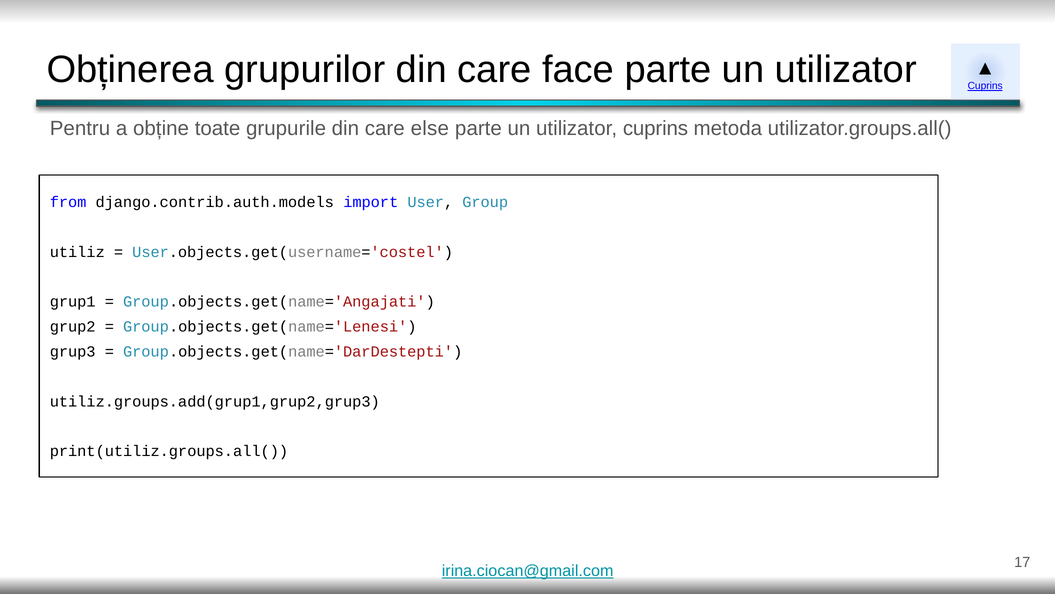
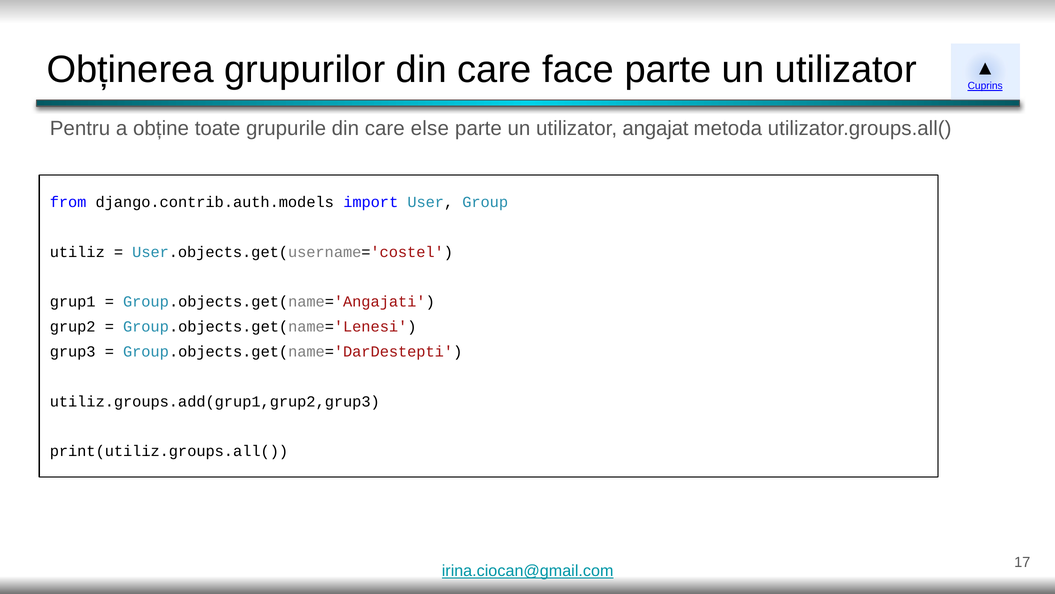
utilizator cuprins: cuprins -> angajat
